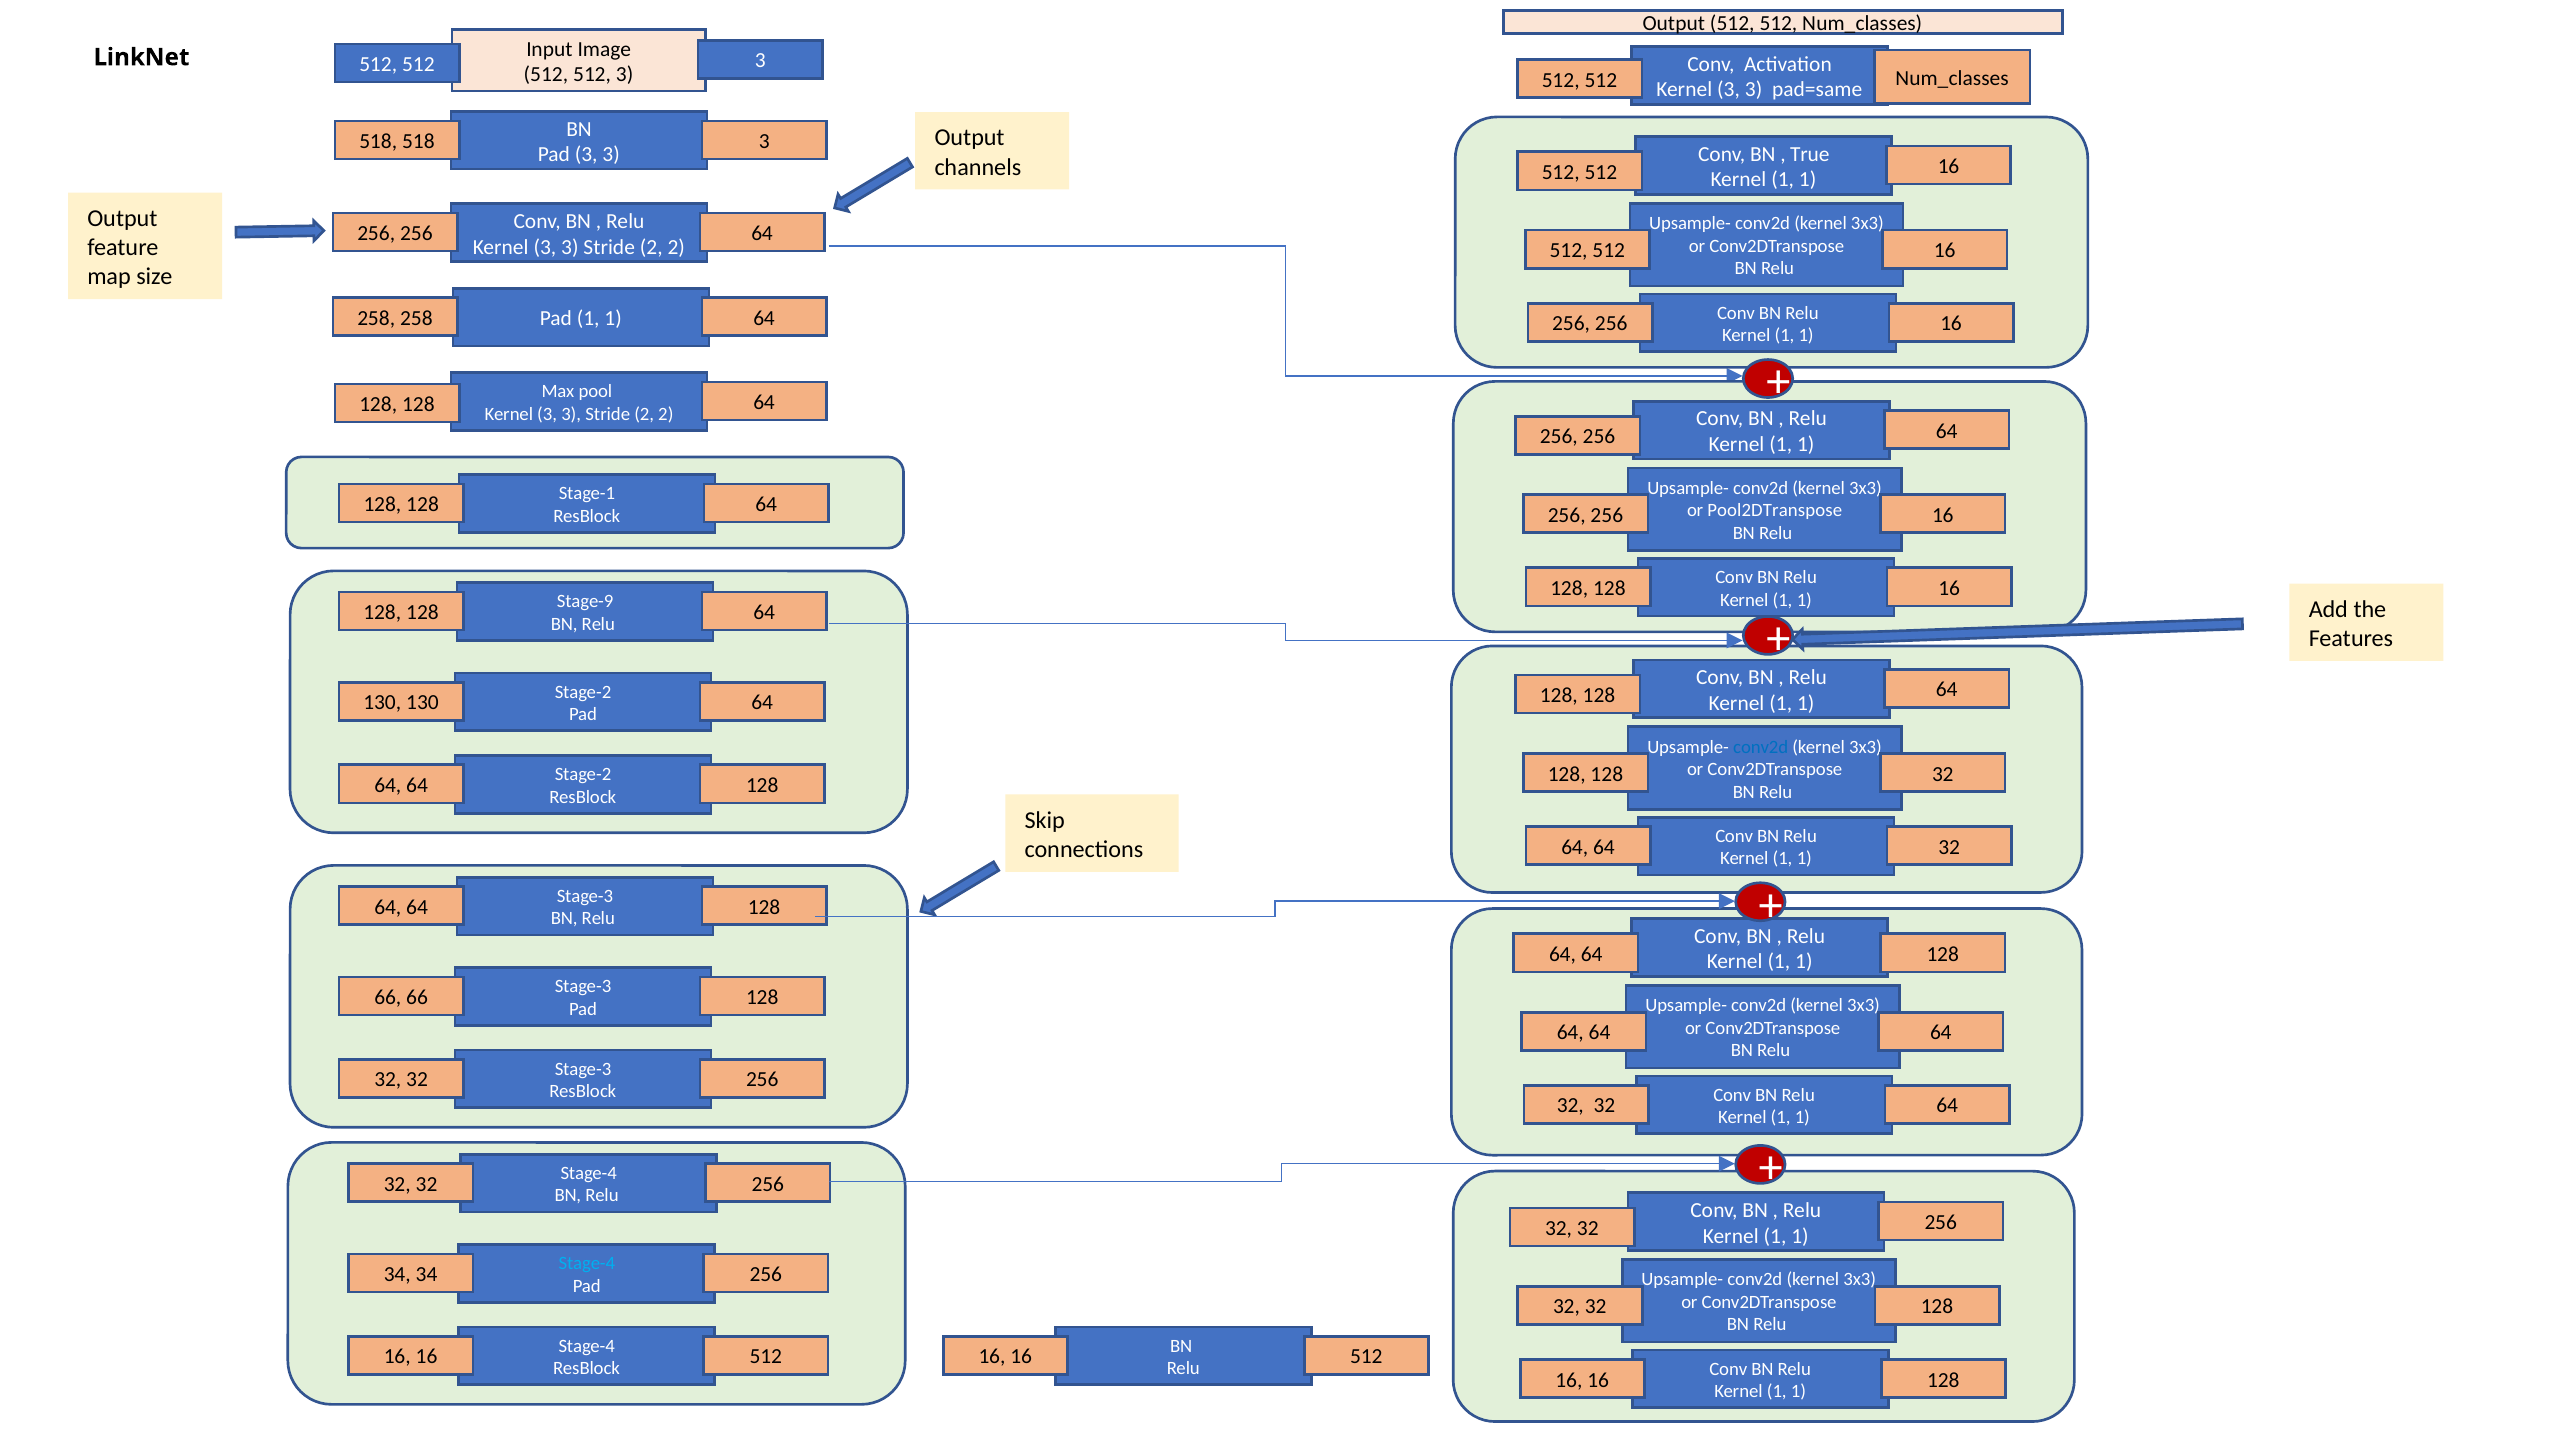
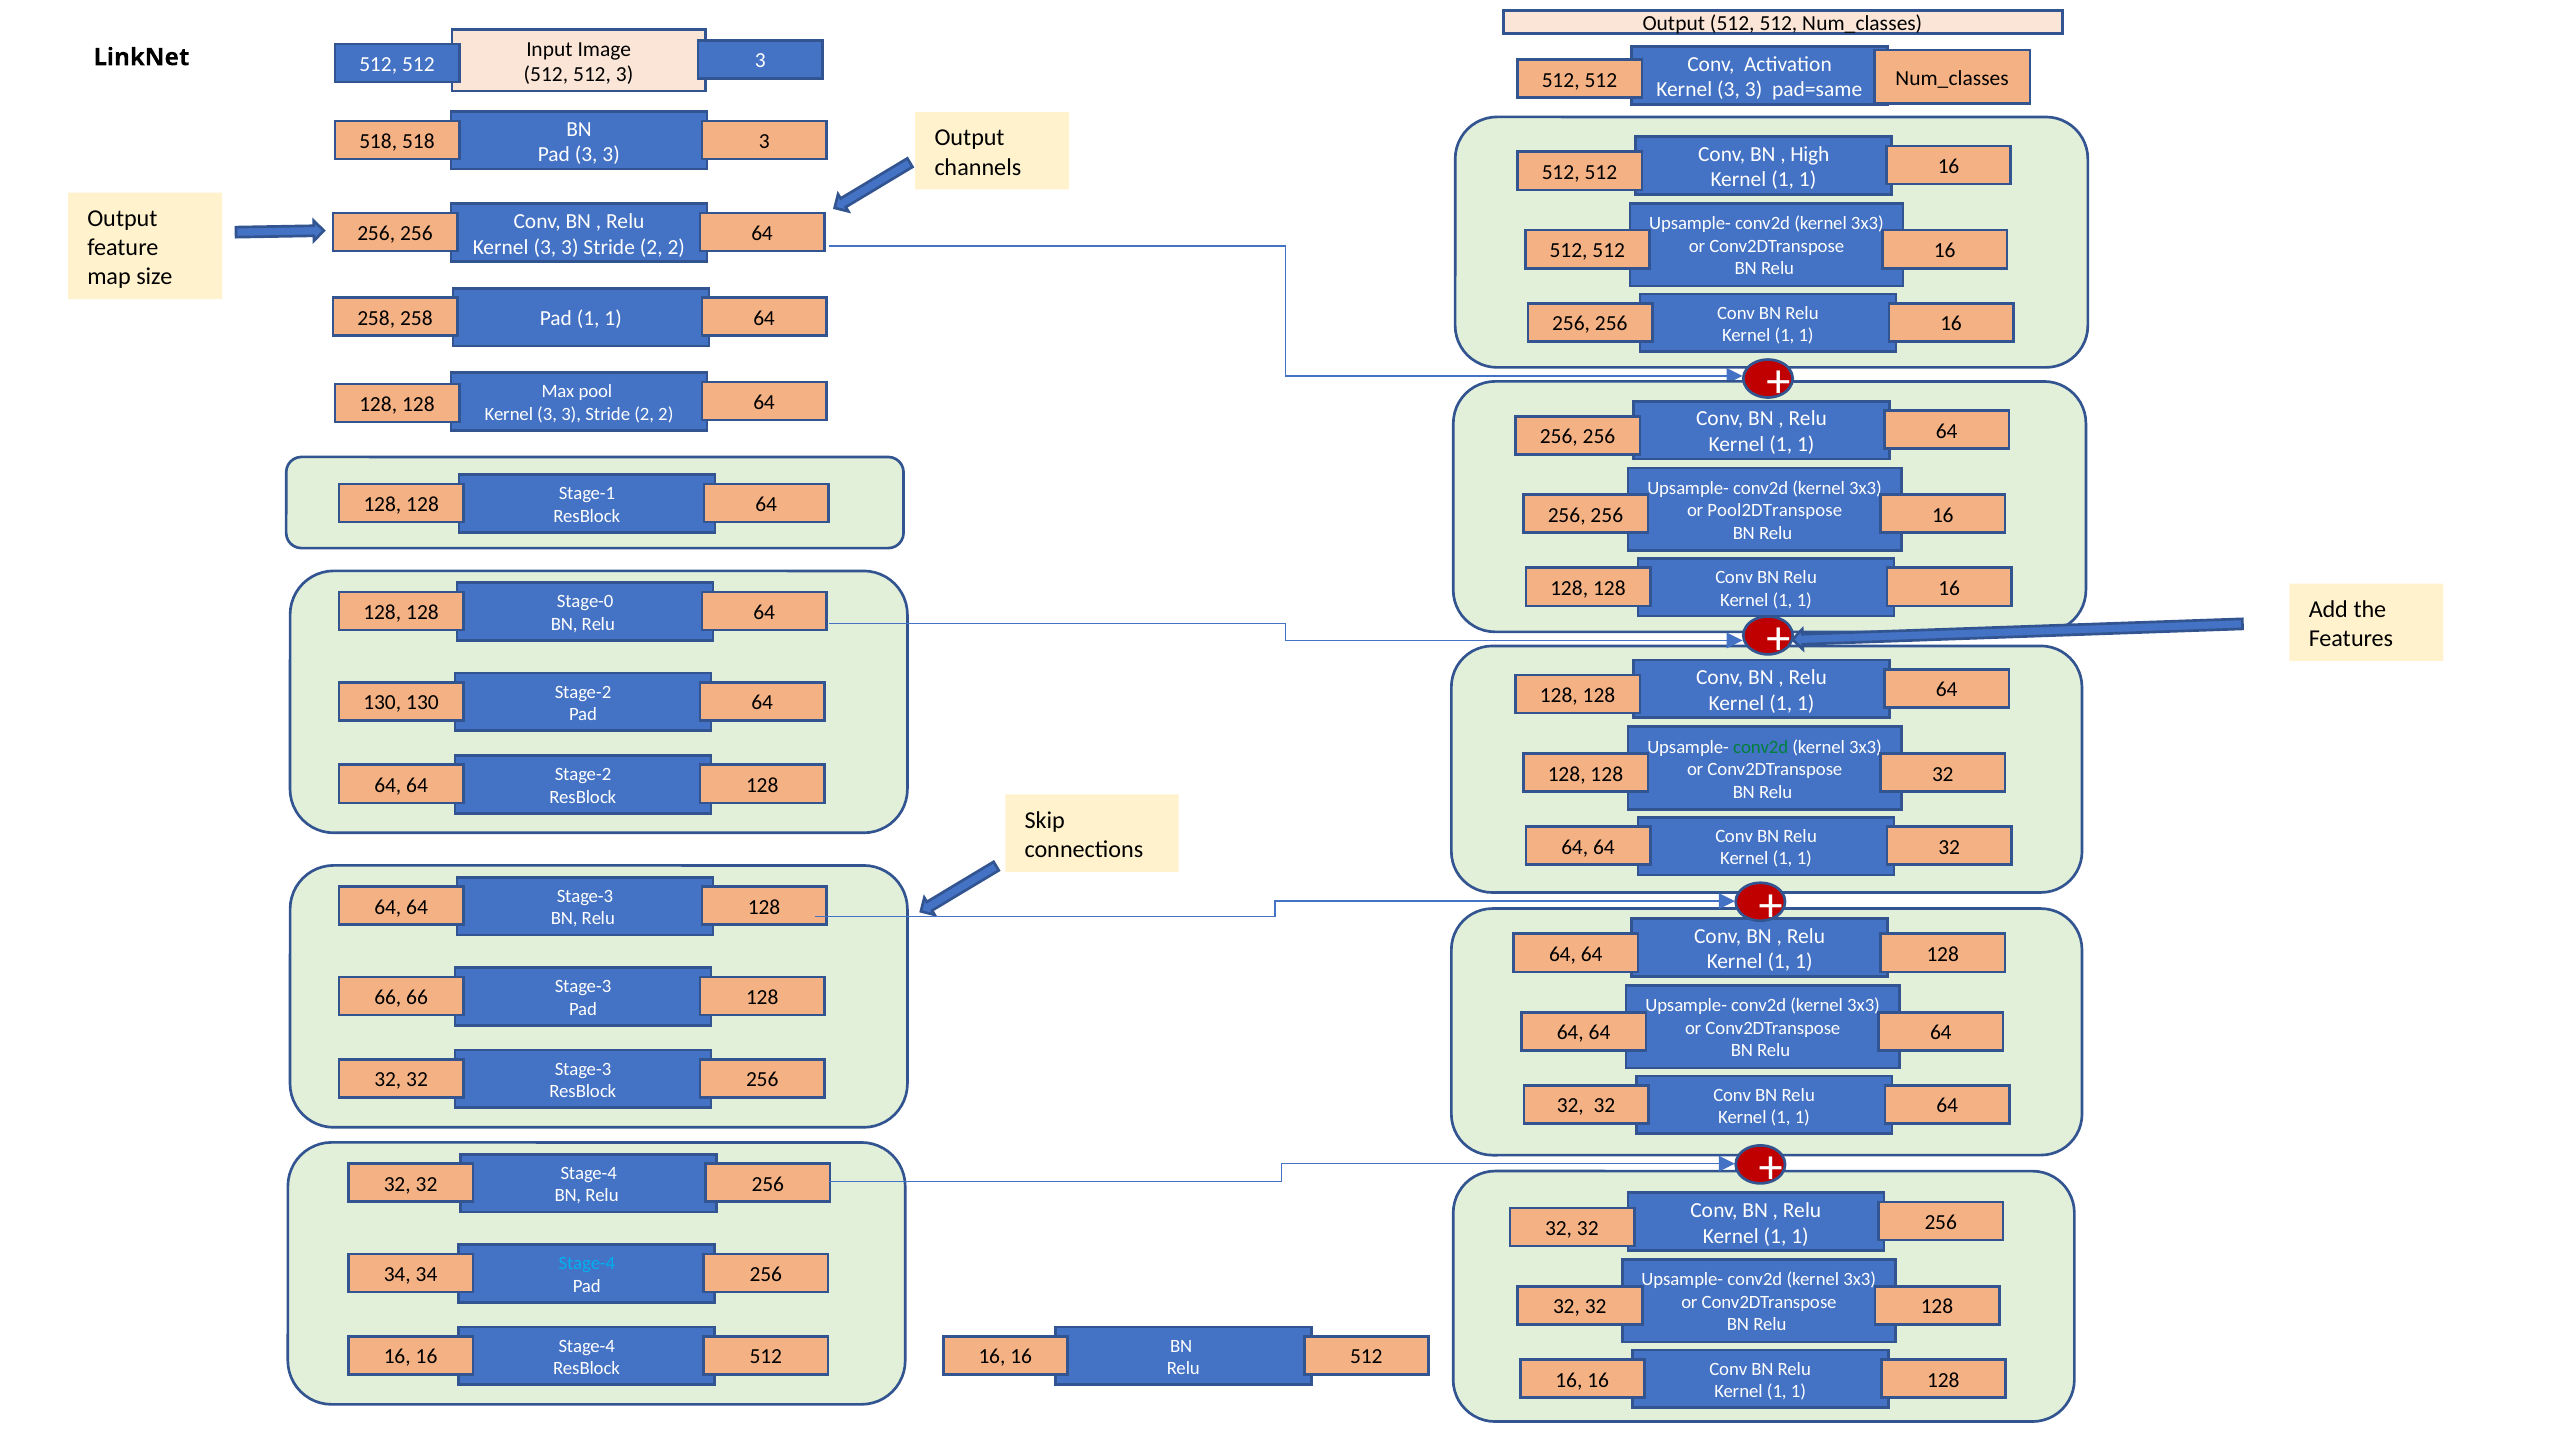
True: True -> High
Stage-9: Stage-9 -> Stage-0
conv2d at (1761, 747) colour: blue -> green
